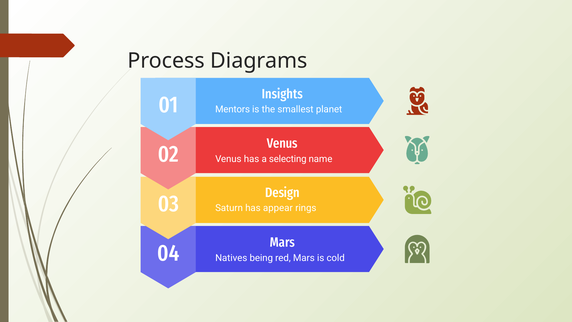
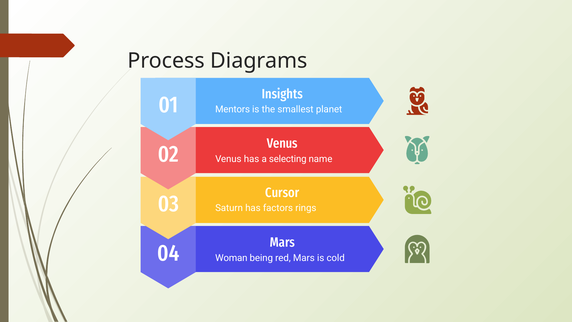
Design: Design -> Cursor
appear: appear -> factors
Natives: Natives -> Woman
